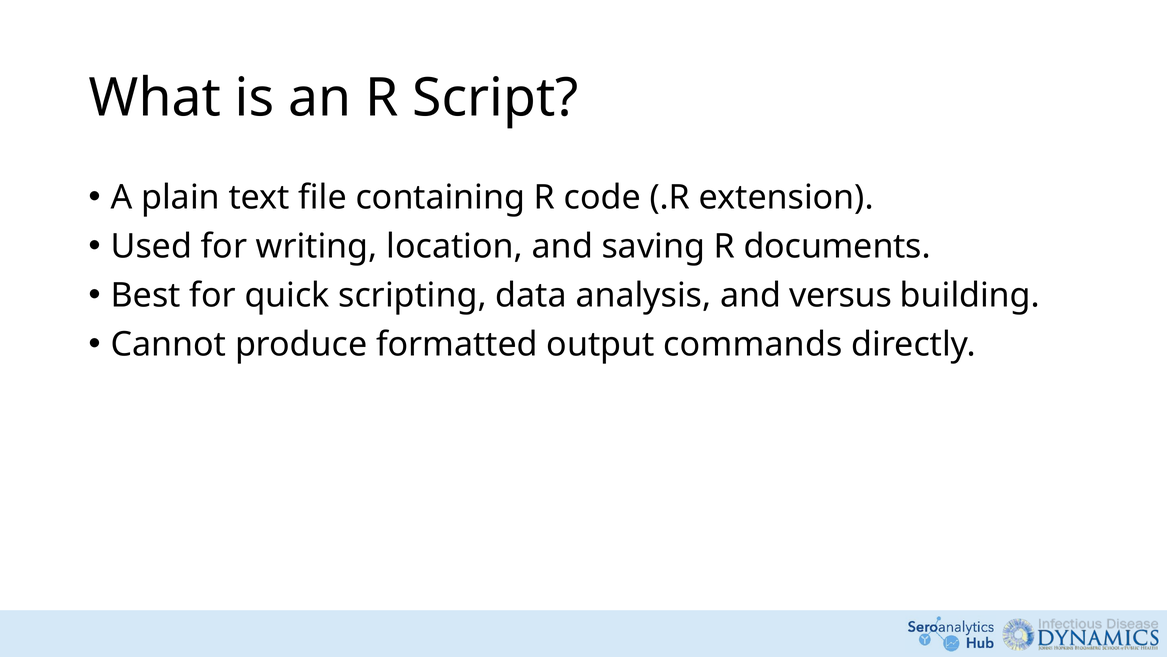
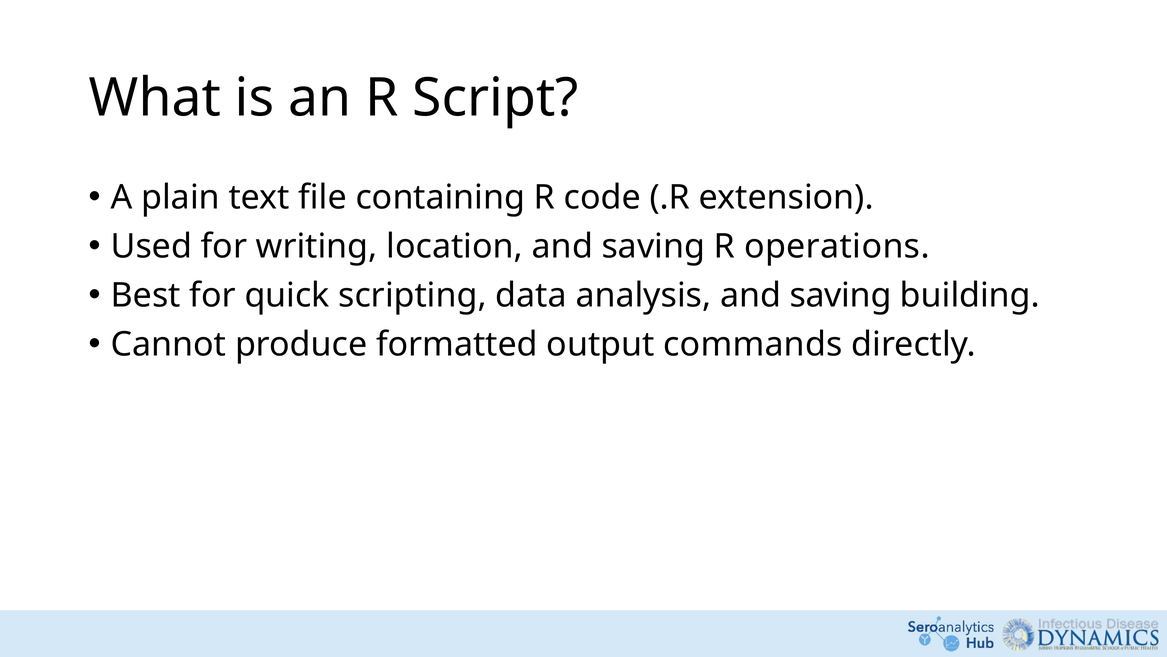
documents: documents -> operations
analysis and versus: versus -> saving
